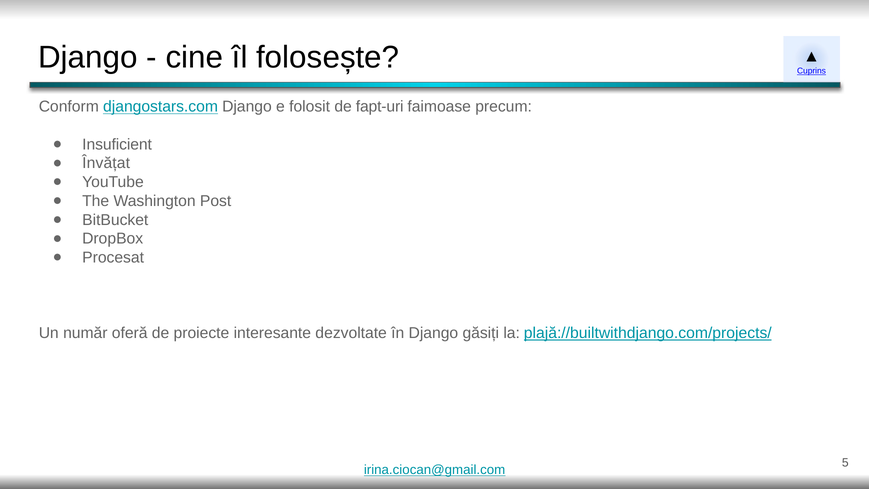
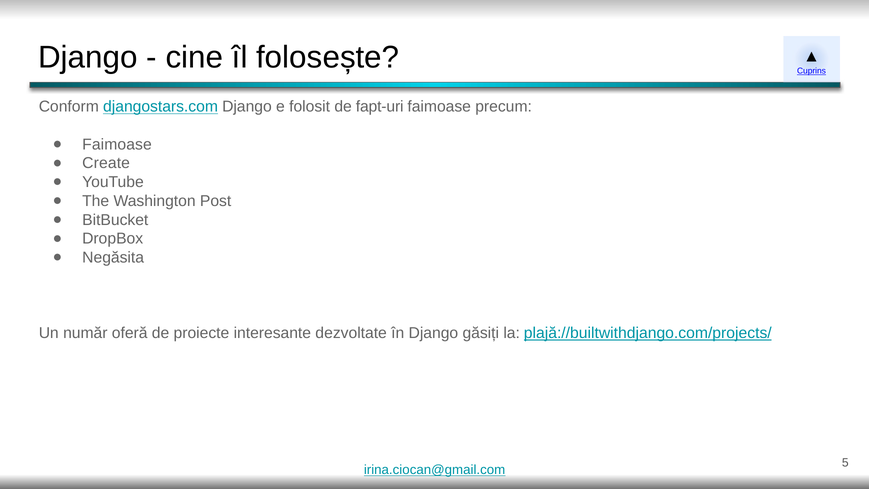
Insuficient at (117, 144): Insuficient -> Faimoase
Învățat: Învățat -> Create
Procesat: Procesat -> Negăsita
